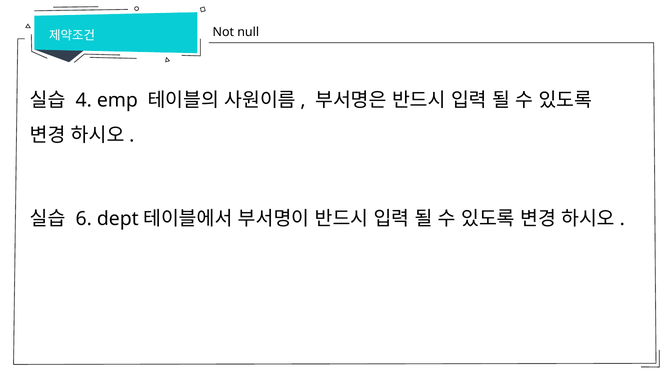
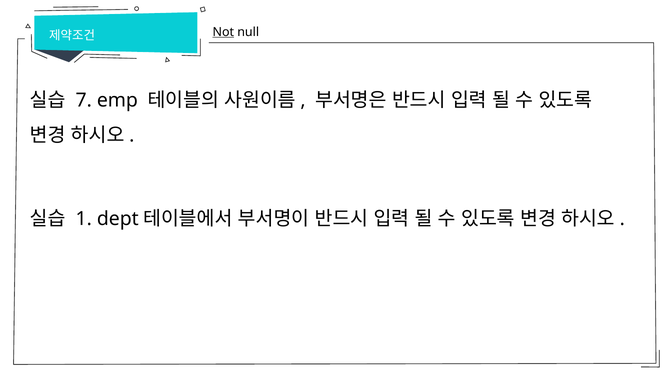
Not underline: none -> present
4: 4 -> 7
6: 6 -> 1
